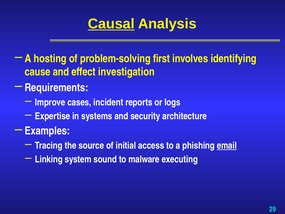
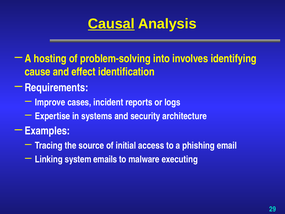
first: first -> into
investigation: investigation -> identification
email underline: present -> none
sound: sound -> emails
